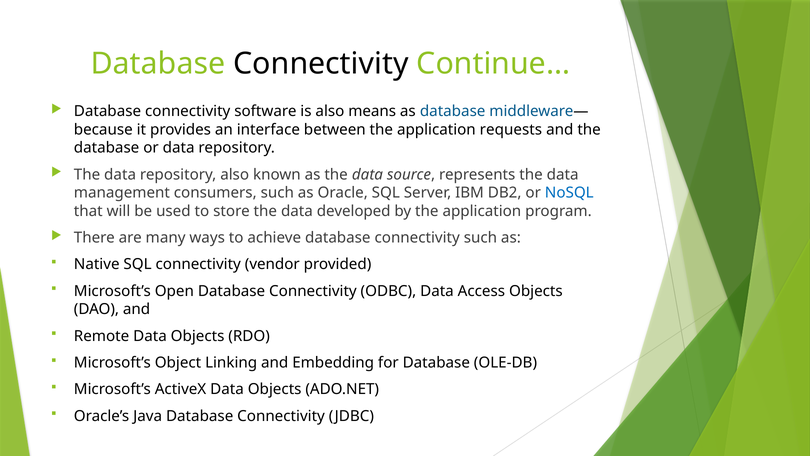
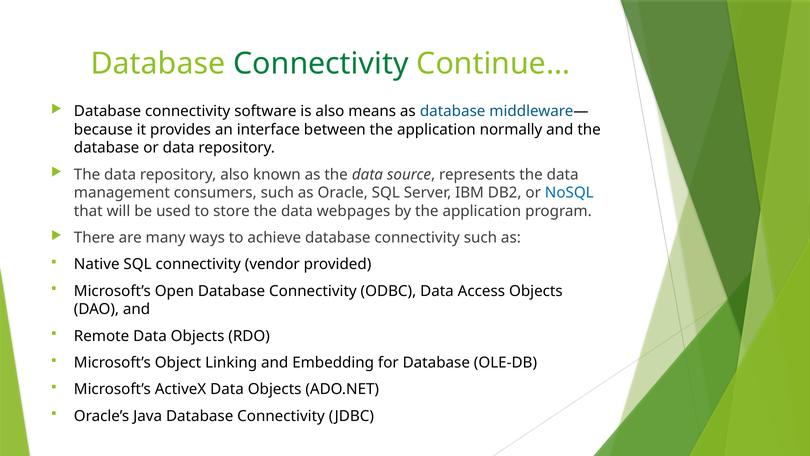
Connectivity at (321, 64) colour: black -> green
requests: requests -> normally
developed: developed -> webpages
